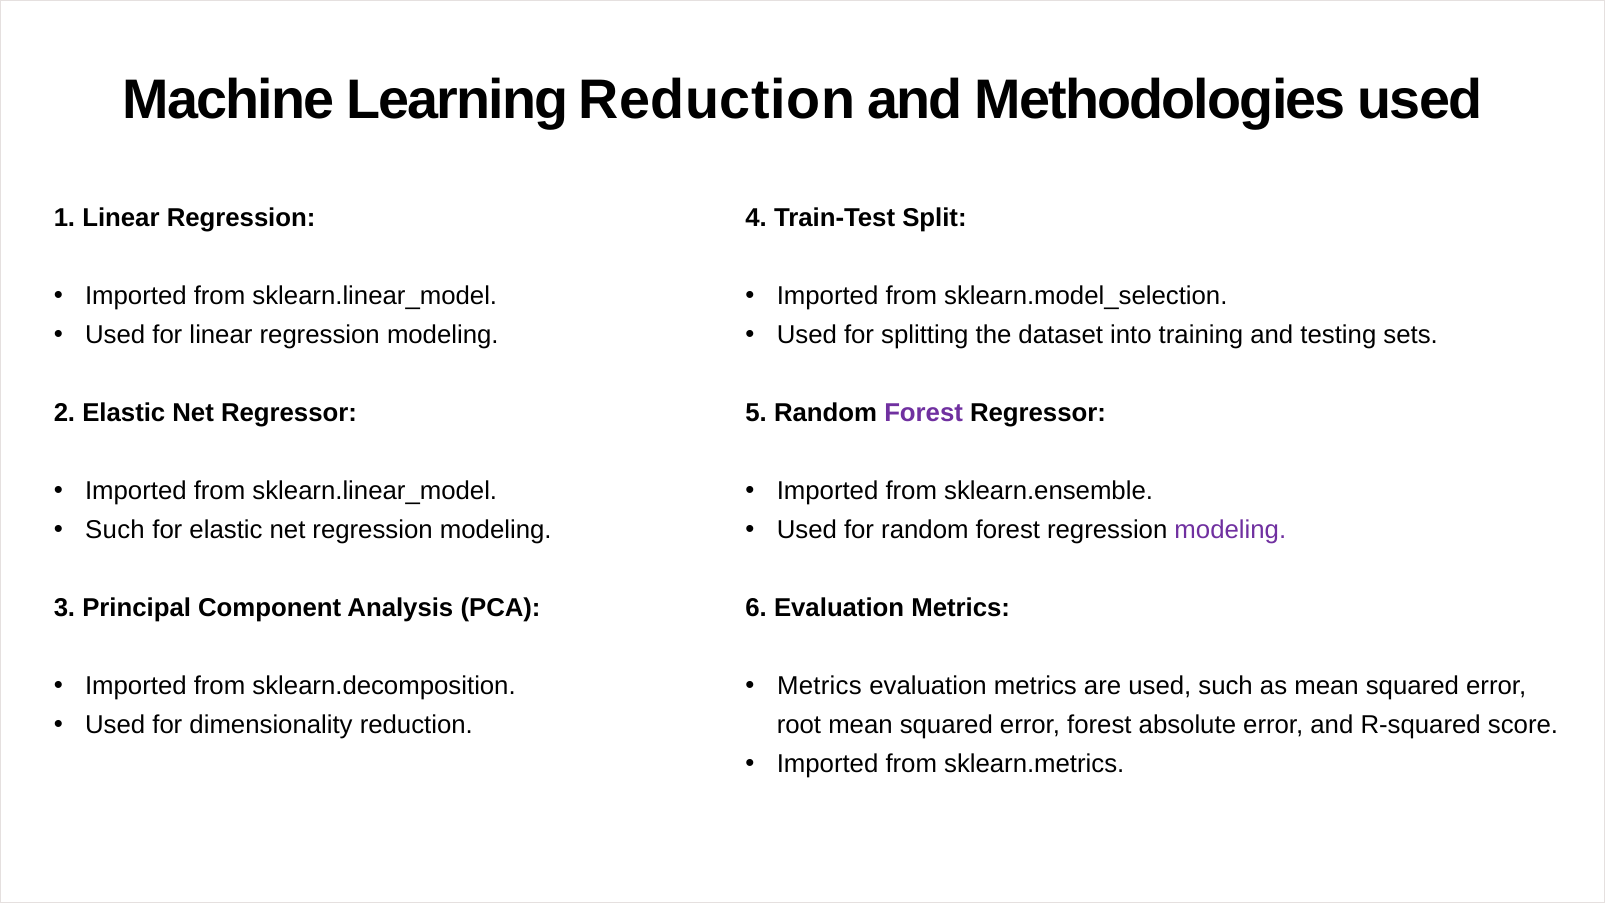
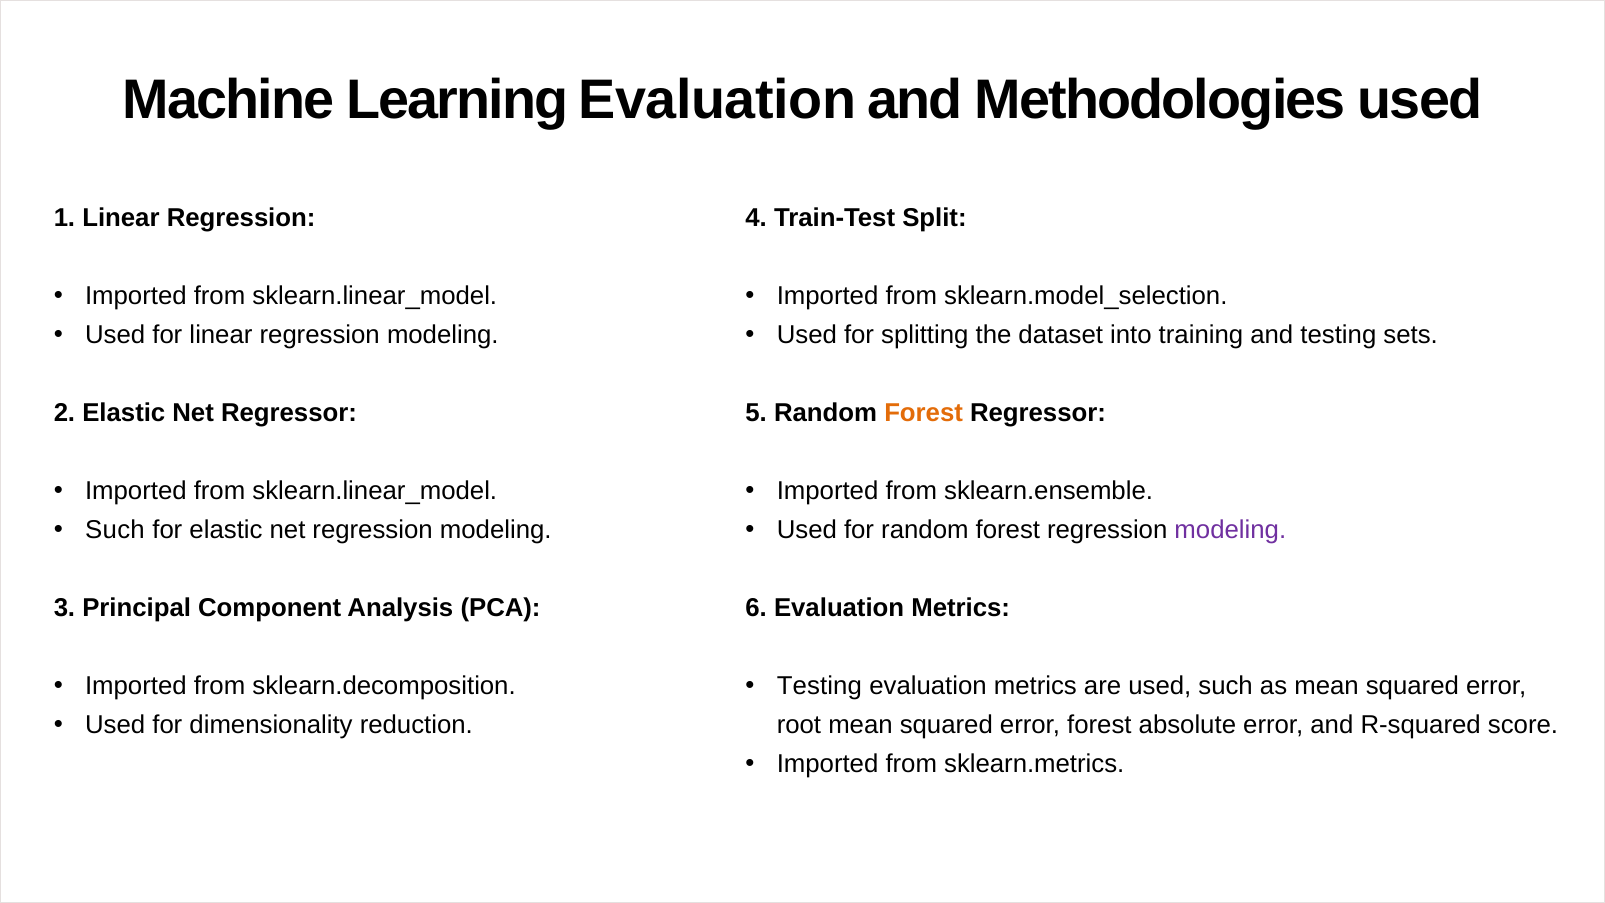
Learning Reduction: Reduction -> Evaluation
Forest at (924, 413) colour: purple -> orange
Metrics at (819, 686): Metrics -> Testing
